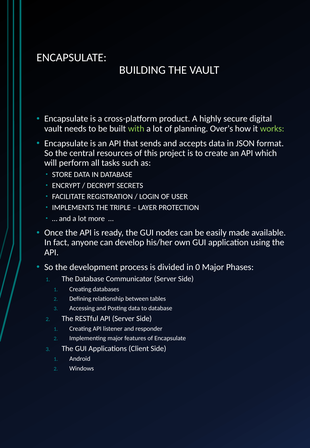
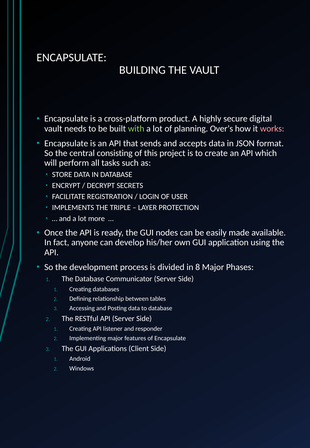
works colour: light green -> pink
resources: resources -> consisting
0: 0 -> 8
